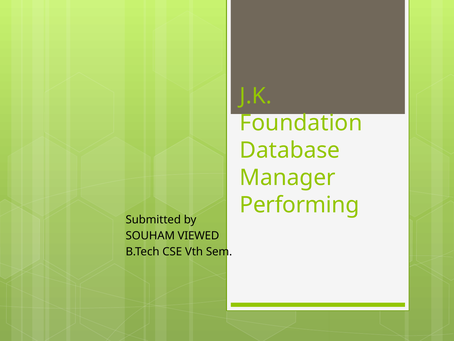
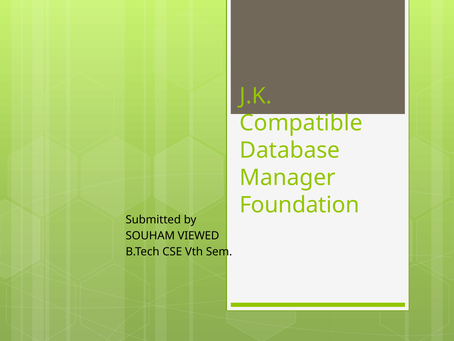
Foundation: Foundation -> Compatible
Performing: Performing -> Foundation
